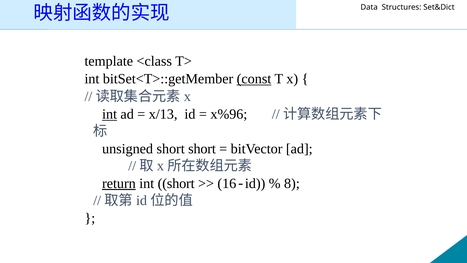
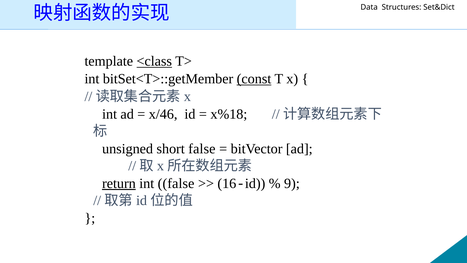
<class underline: none -> present
int at (110, 114) underline: present -> none
x/13: x/13 -> x/46
x%96: x%96 -> x%18
short short: short -> false
int short: short -> false
8: 8 -> 9
